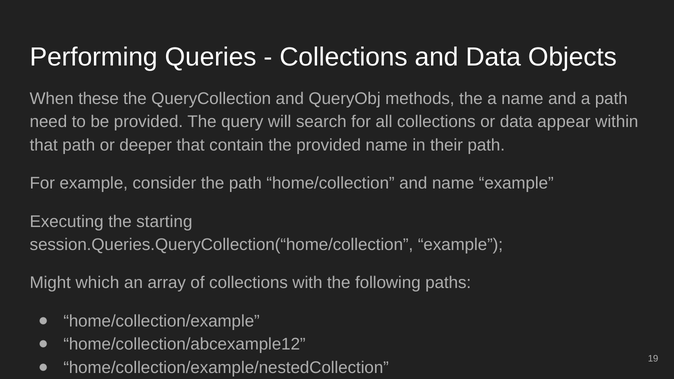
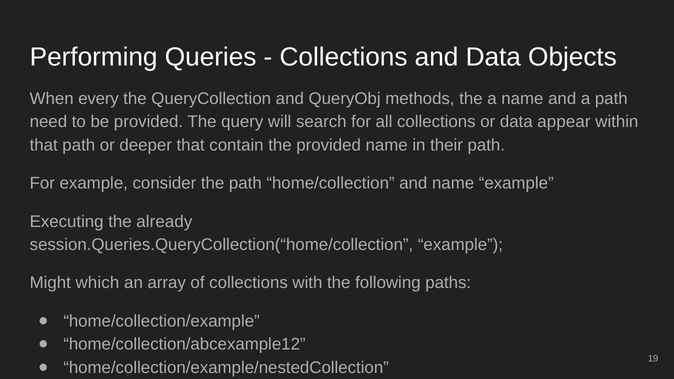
these: these -> every
starting: starting -> already
